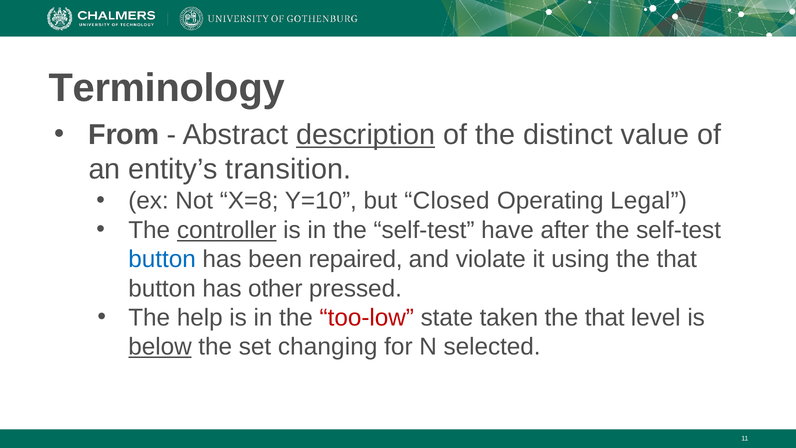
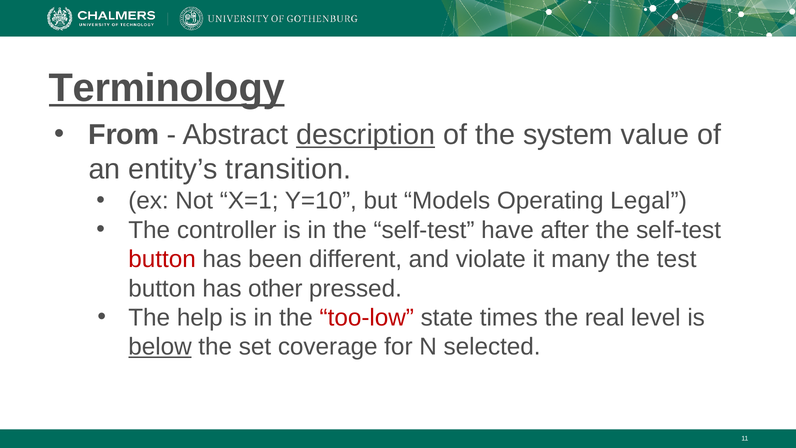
Terminology underline: none -> present
distinct: distinct -> system
X=8: X=8 -> X=1
Closed: Closed -> Models
controller underline: present -> none
button at (162, 259) colour: blue -> red
repaired: repaired -> different
using: using -> many
that at (677, 259): that -> test
taken: taken -> times
that at (605, 318): that -> real
changing: changing -> coverage
